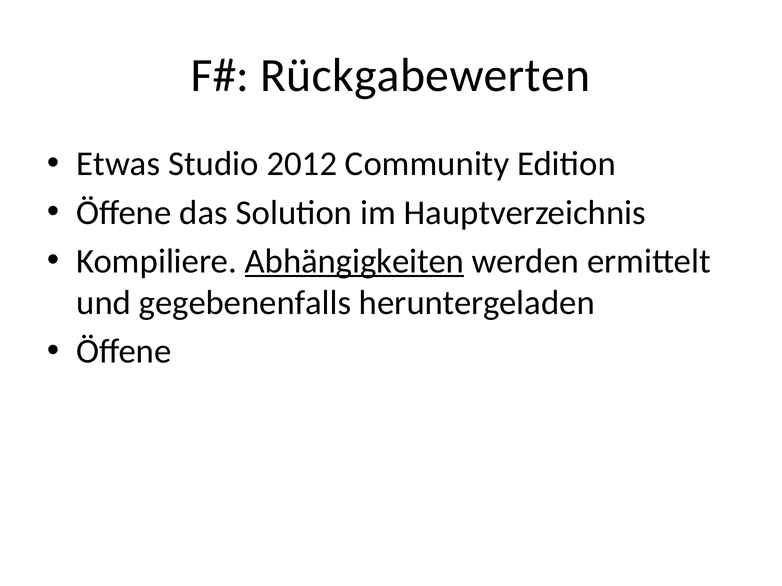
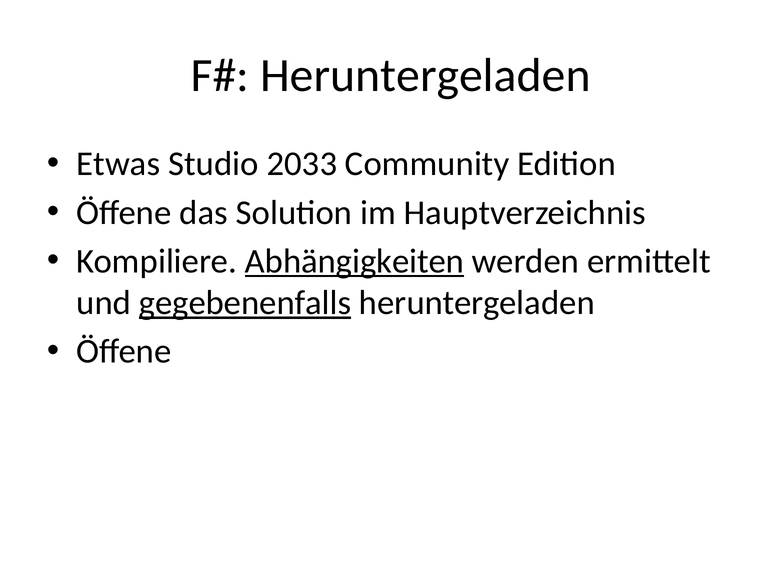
Rückgabewerten at (425, 76): Rückgabewerten -> Heruntergeladen
2012: 2012 -> 2033
gegebenenfalls underline: none -> present
